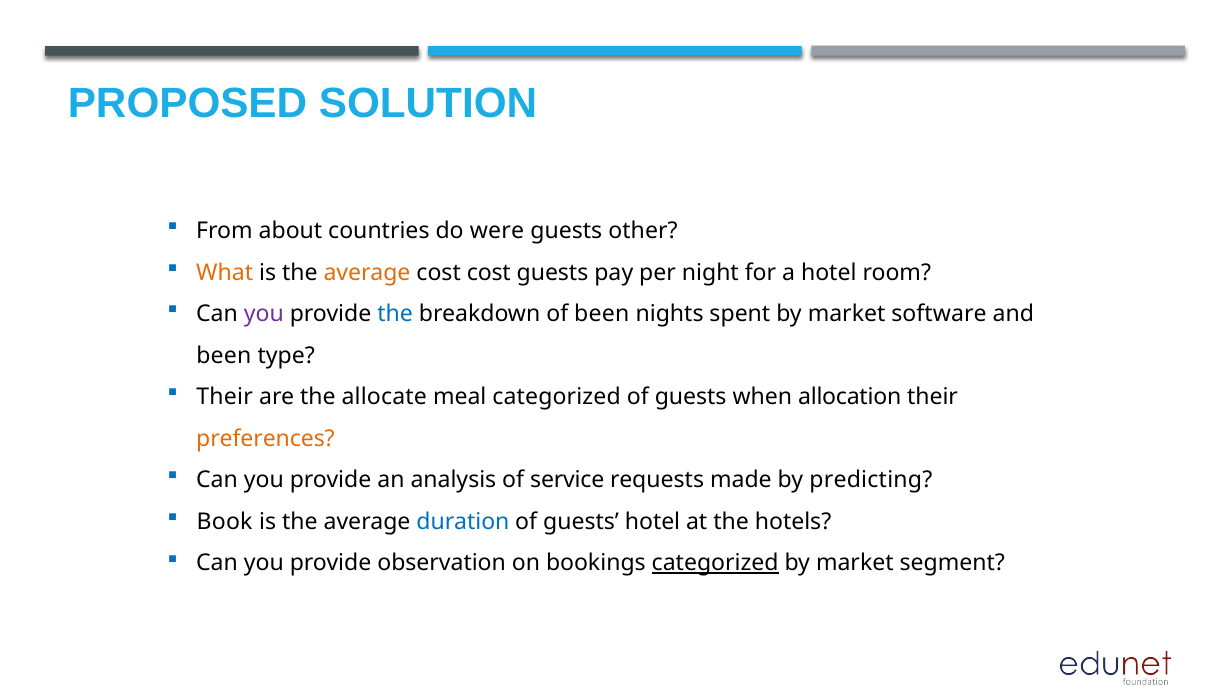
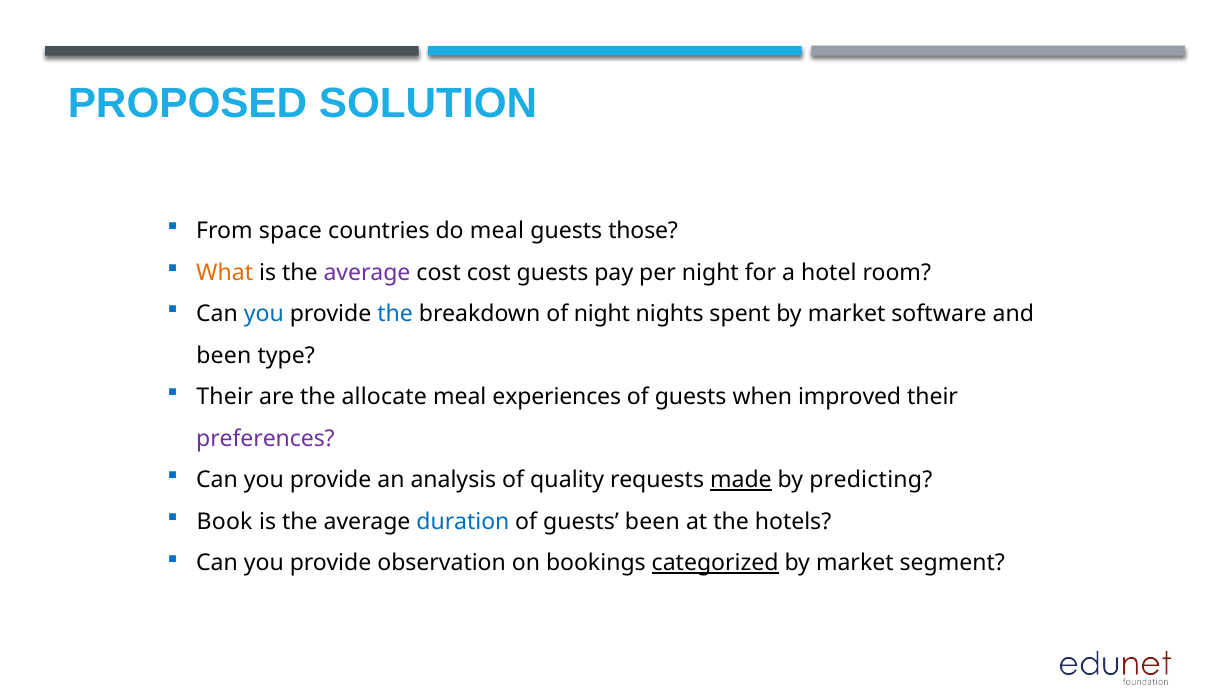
about: about -> space
do were: were -> meal
other: other -> those
average at (367, 272) colour: orange -> purple
you at (264, 314) colour: purple -> blue
of been: been -> night
meal categorized: categorized -> experiences
allocation: allocation -> improved
preferences colour: orange -> purple
service: service -> quality
made underline: none -> present
guests hotel: hotel -> been
